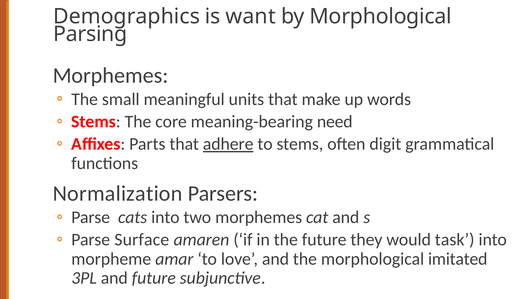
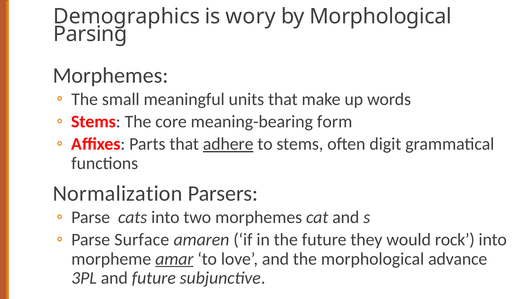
want: want -> wory
need: need -> form
task: task -> rock
amar underline: none -> present
imitated: imitated -> advance
